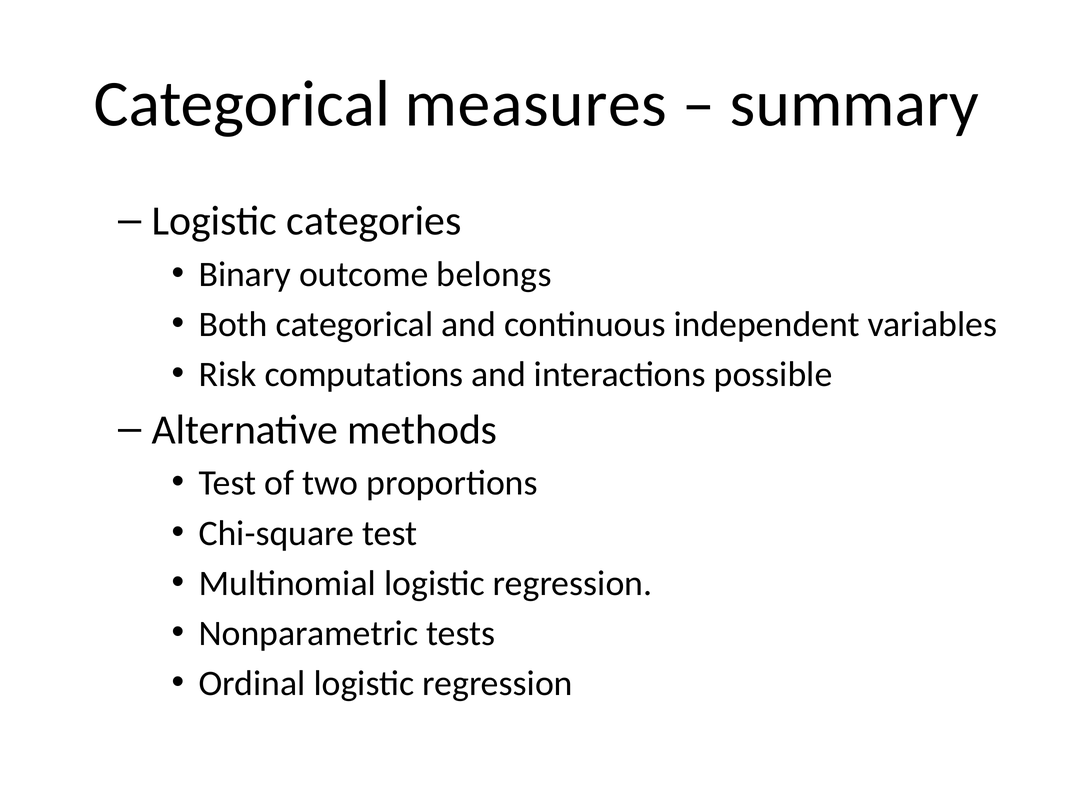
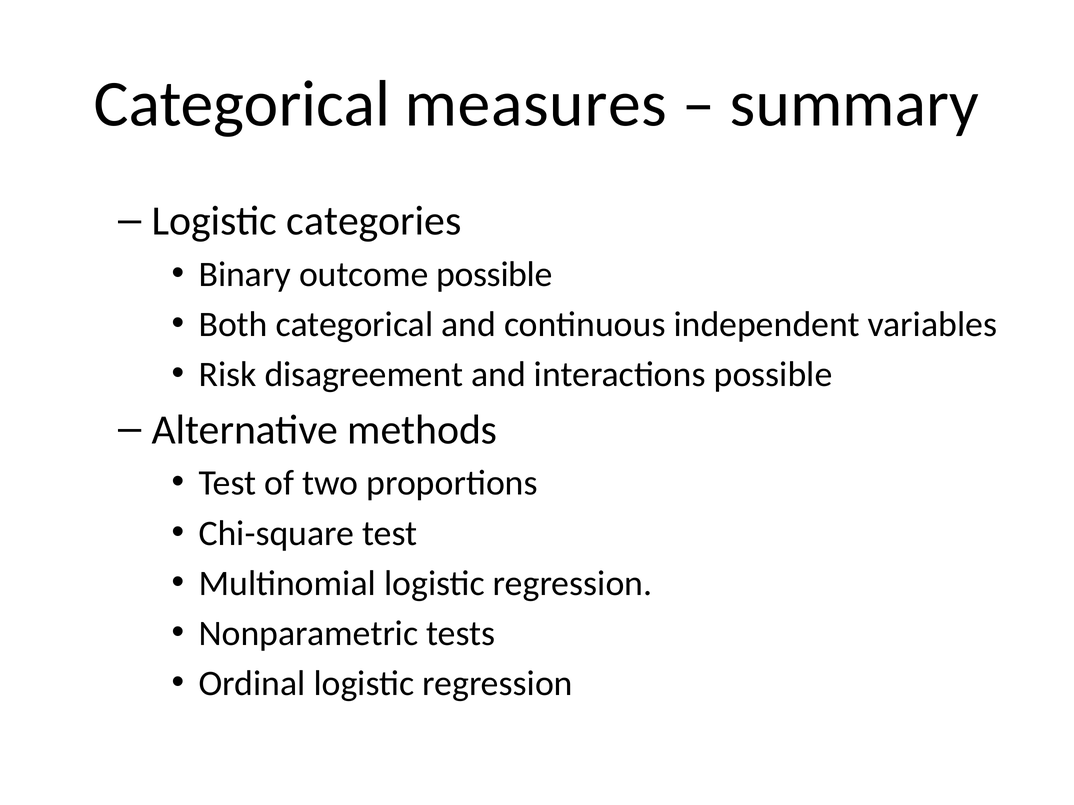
outcome belongs: belongs -> possible
computations: computations -> disagreement
